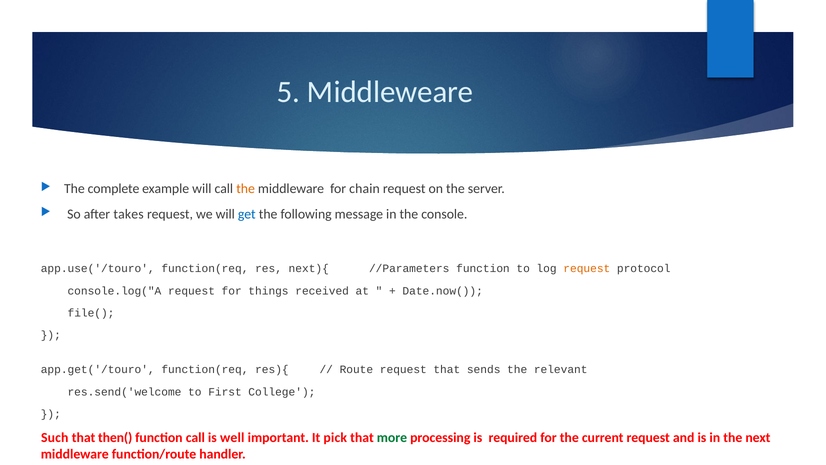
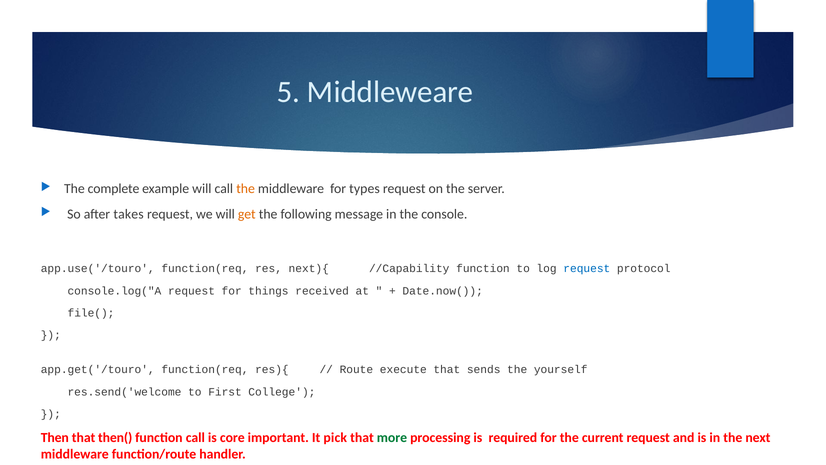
chain: chain -> types
get colour: blue -> orange
//Parameters: //Parameters -> //Capability
request at (587, 269) colour: orange -> blue
Route request: request -> execute
relevant: relevant -> yourself
Such: Such -> Then
well: well -> core
